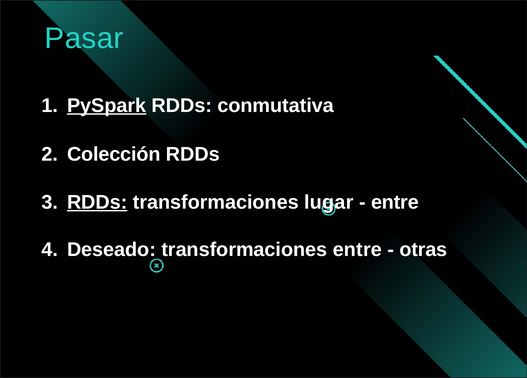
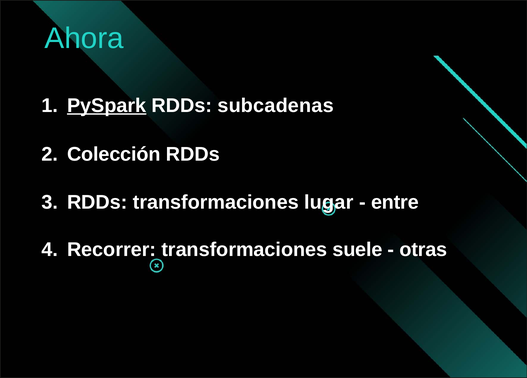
Pasar: Pasar -> Ahora
conmutativa: conmutativa -> subcadenas
RDDs at (97, 202) underline: present -> none
Deseado: Deseado -> Recorrer
transformaciones entre: entre -> suele
